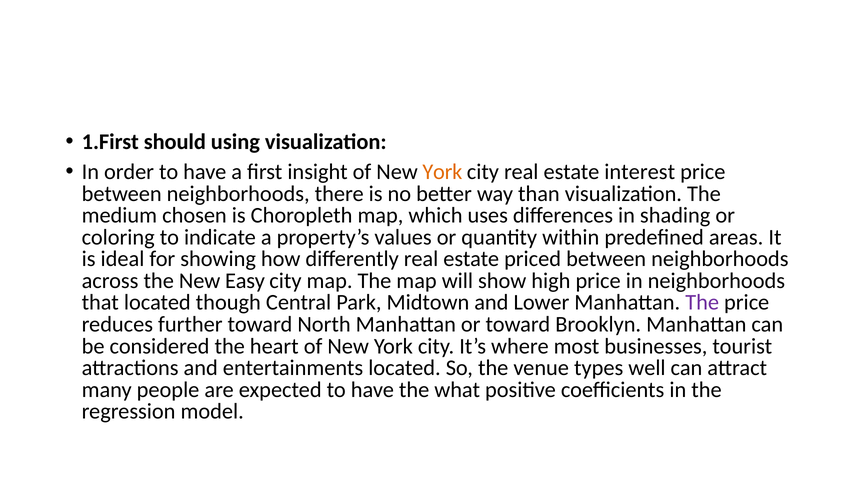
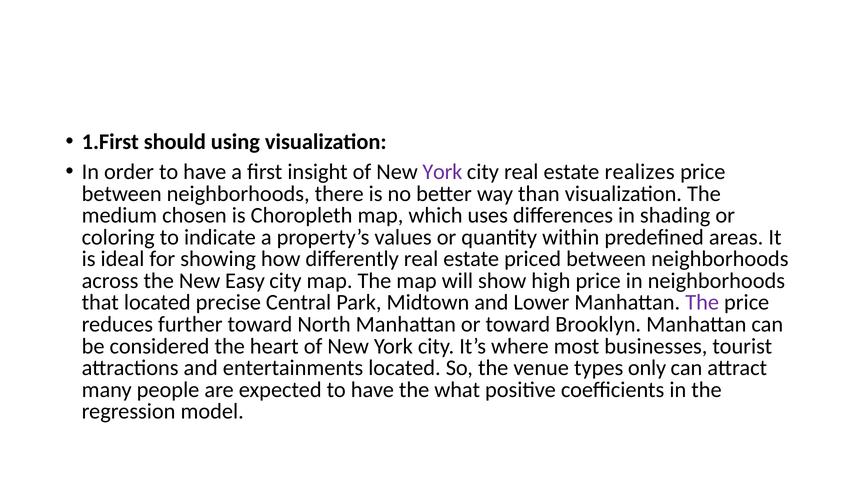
York at (442, 172) colour: orange -> purple
interest: interest -> realizes
though: though -> precise
well: well -> only
